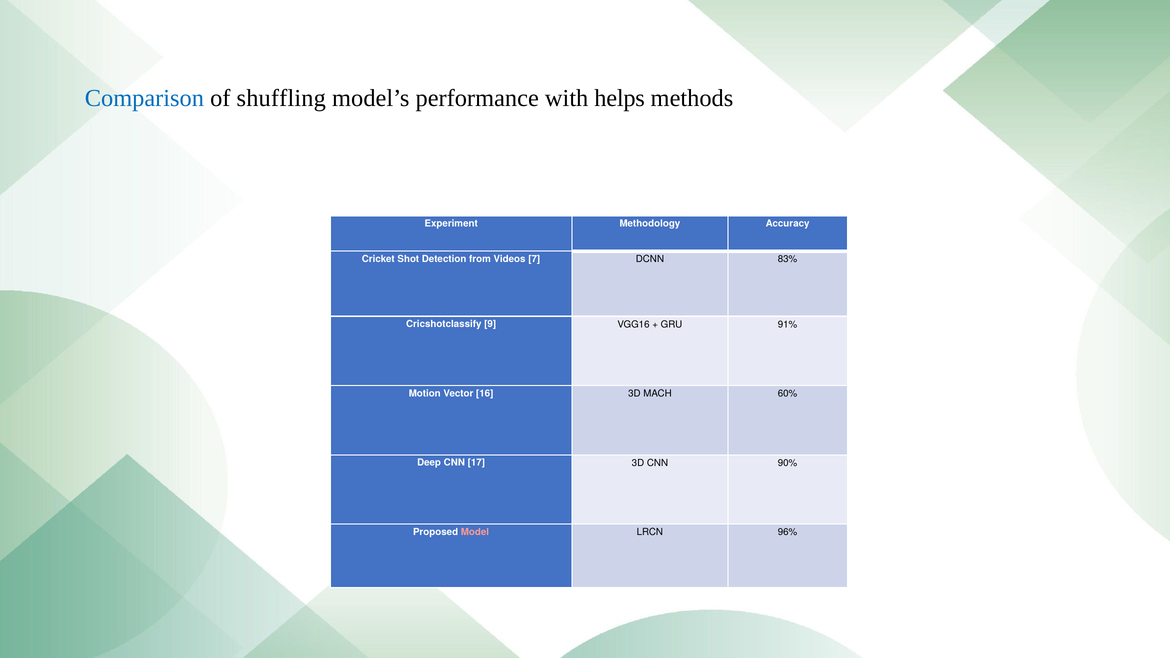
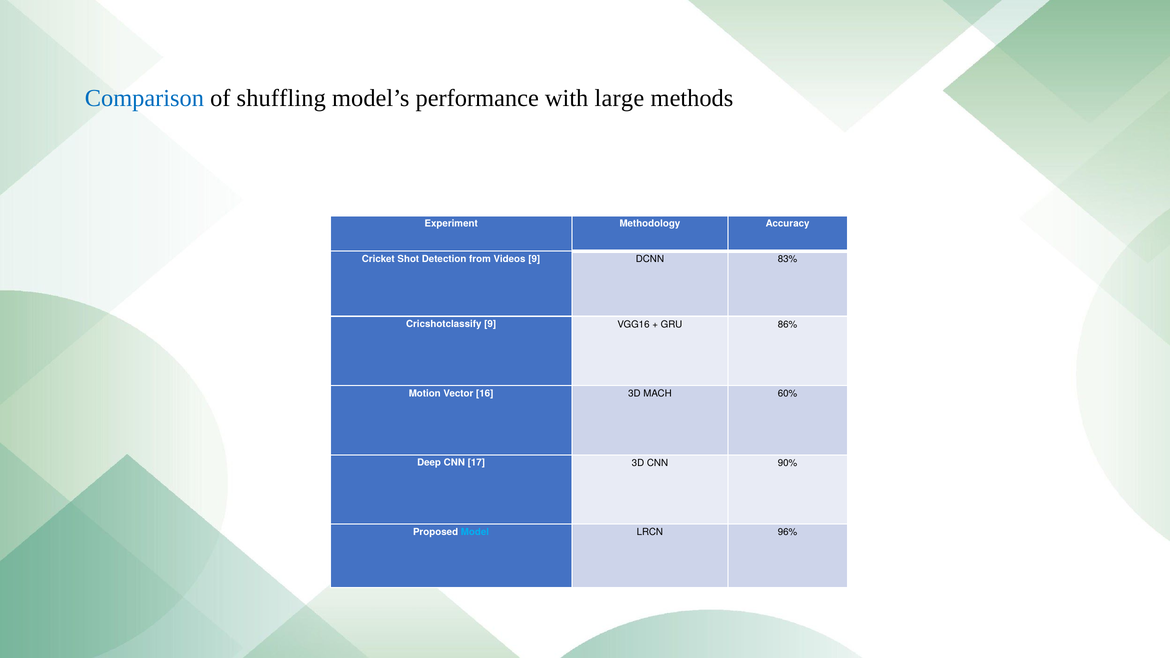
helps: helps -> large
Videos 7: 7 -> 9
91%: 91% -> 86%
Model colour: pink -> light blue
